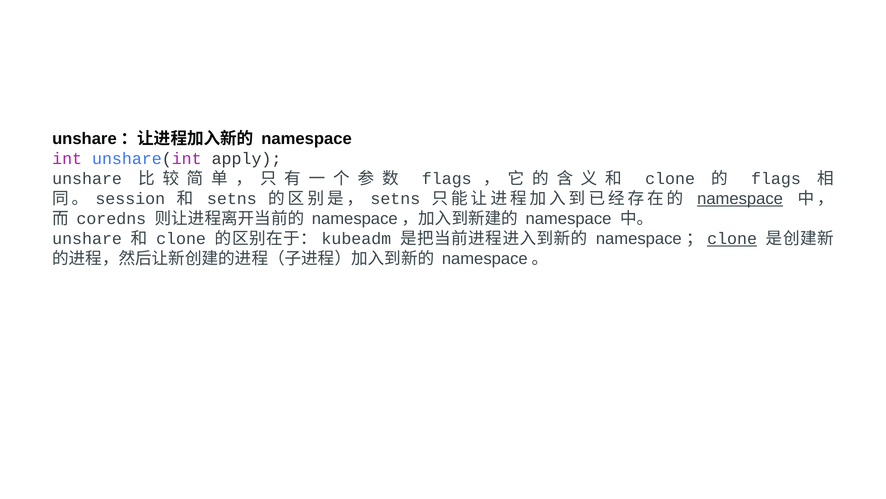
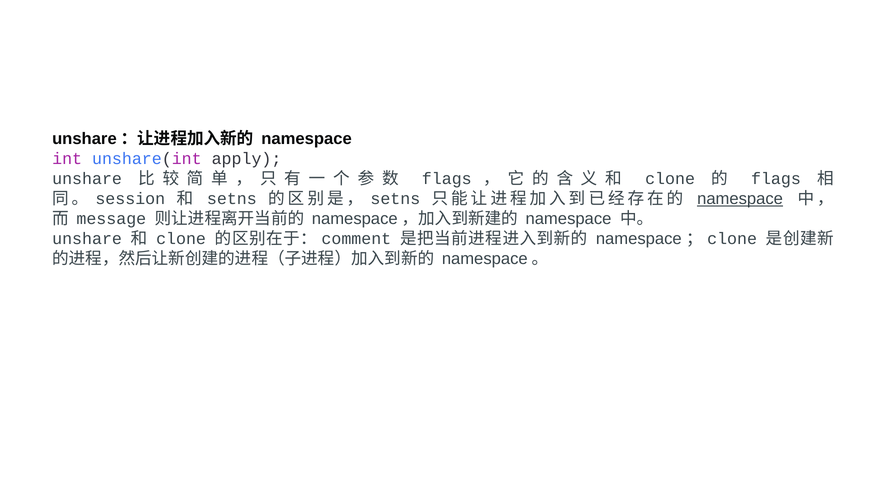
coredns: coredns -> message
kubeadm: kubeadm -> comment
clone at (732, 238) underline: present -> none
